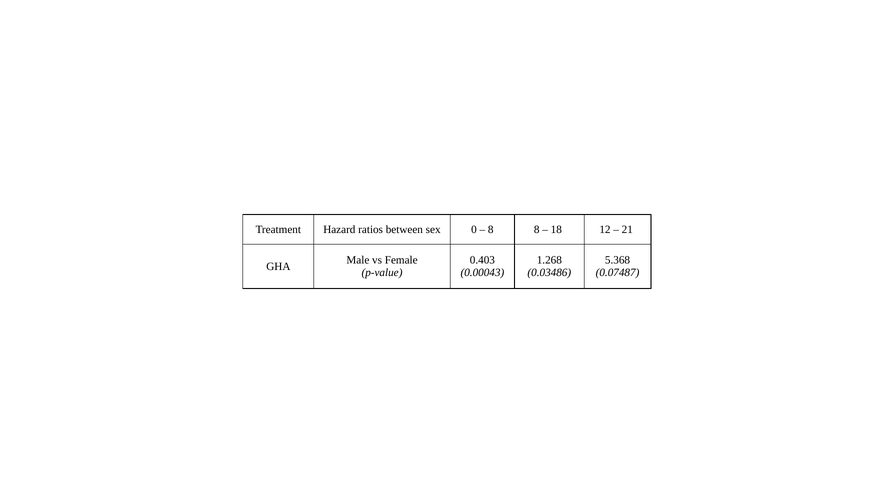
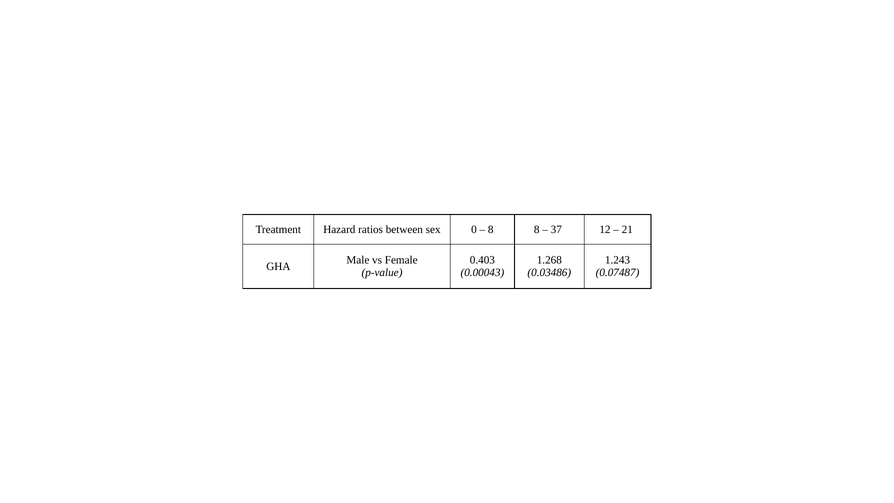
18: 18 -> 37
5.368: 5.368 -> 1.243
